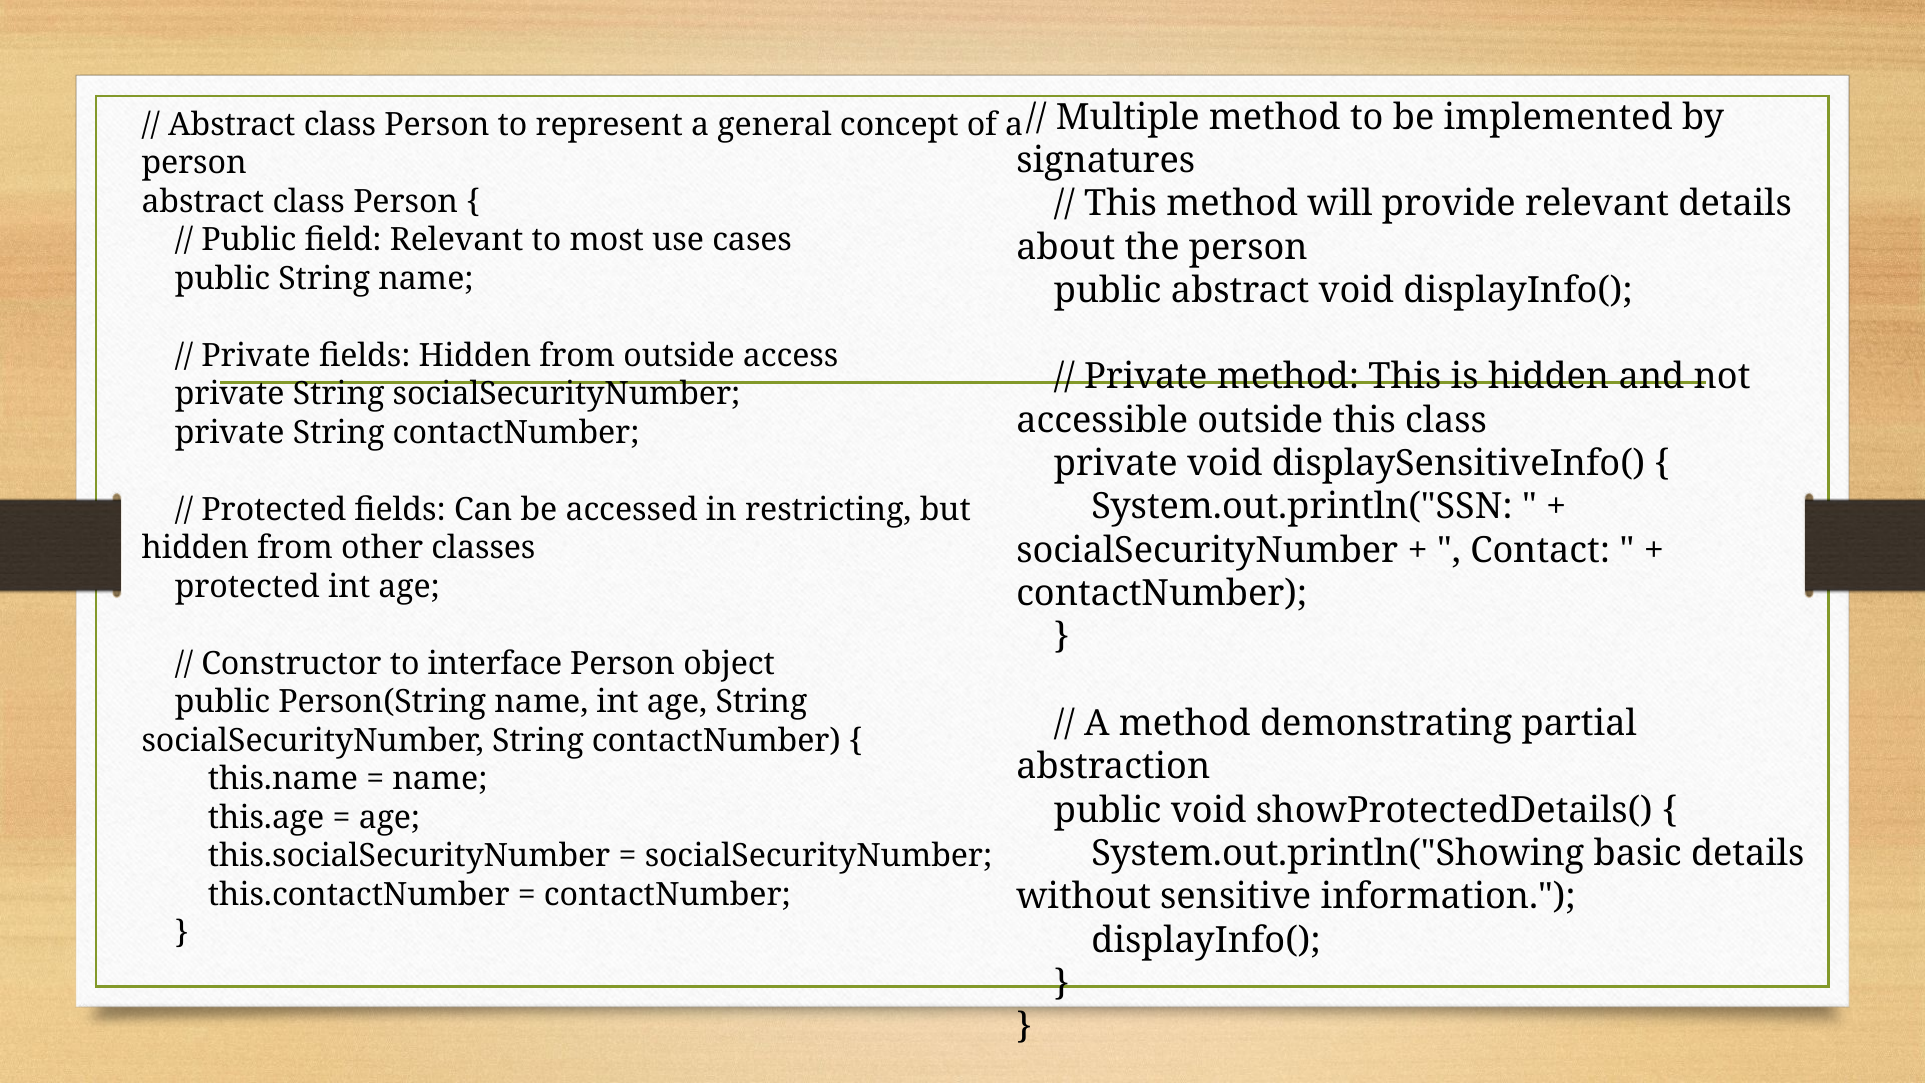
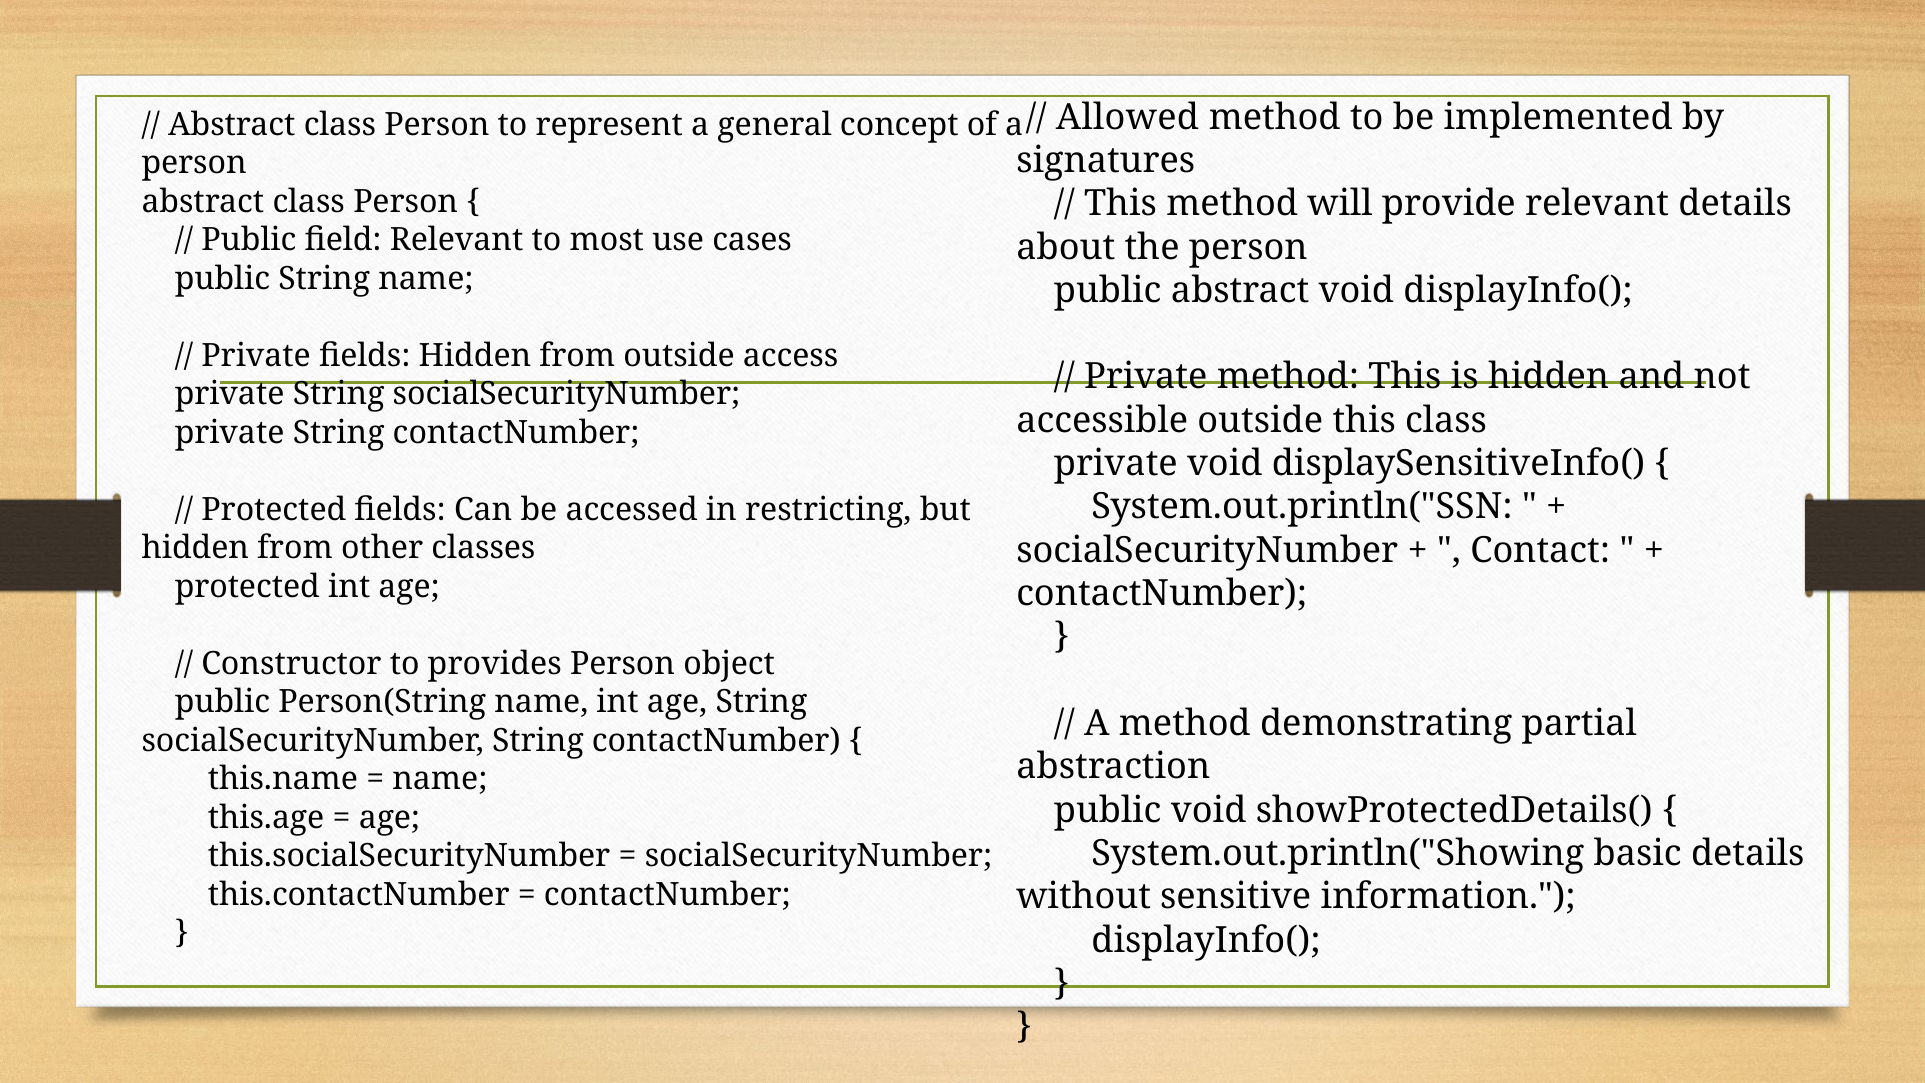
Multiple: Multiple -> Allowed
interface: interface -> provides
